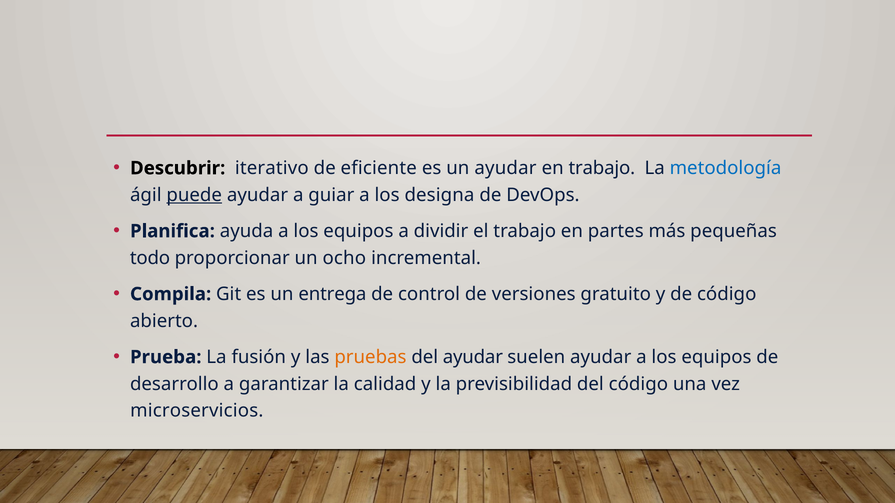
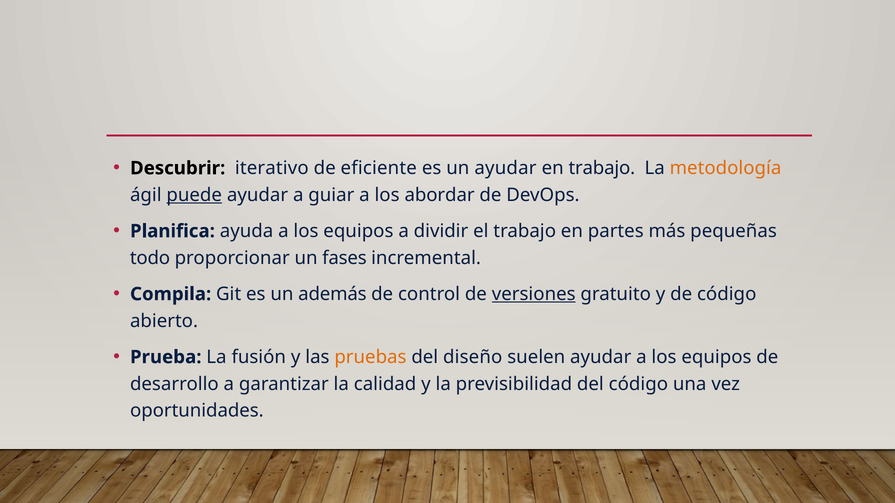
metodología colour: blue -> orange
designa: designa -> abordar
ocho: ocho -> fases
entrega: entrega -> además
versiones underline: none -> present
del ayudar: ayudar -> diseño
microservicios: microservicios -> oportunidades
